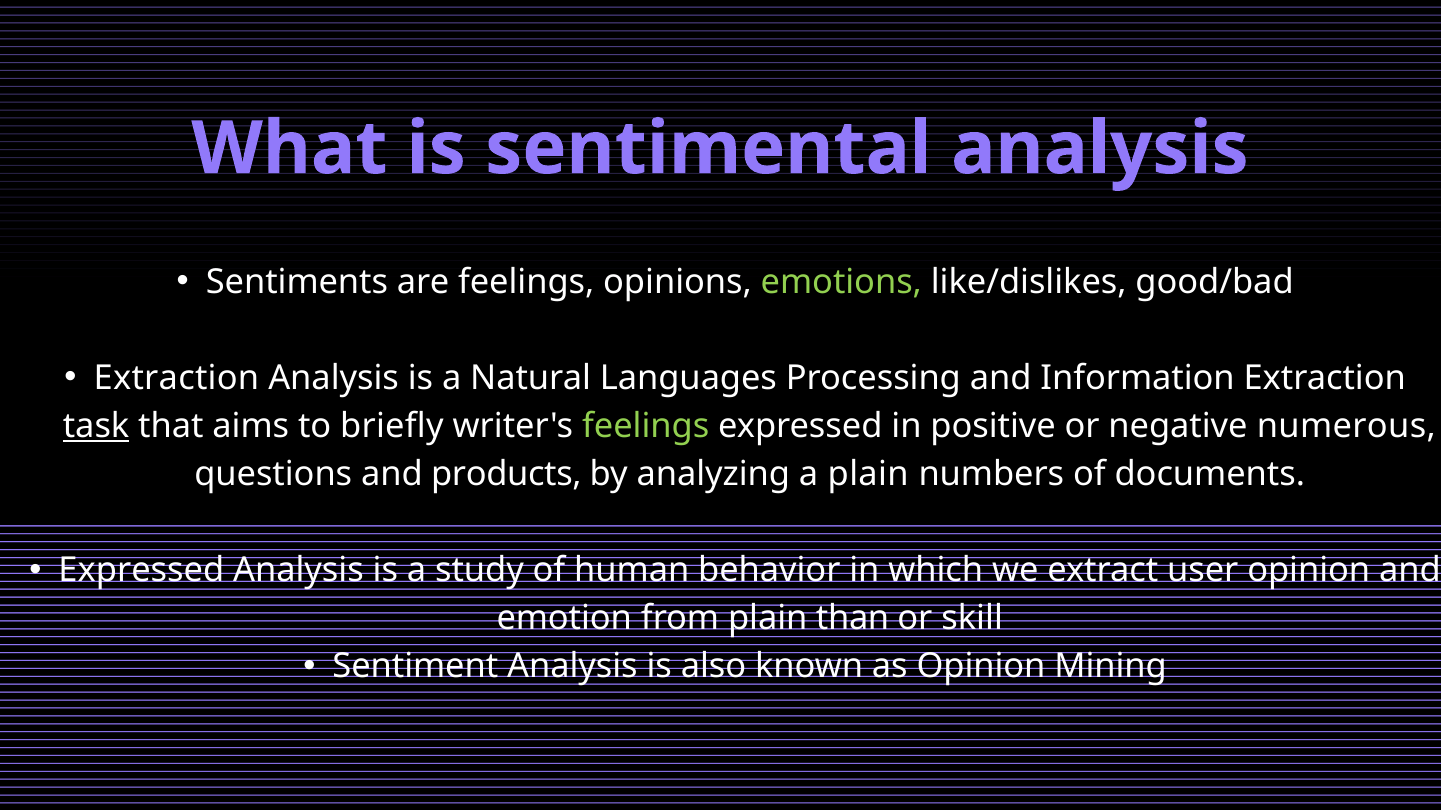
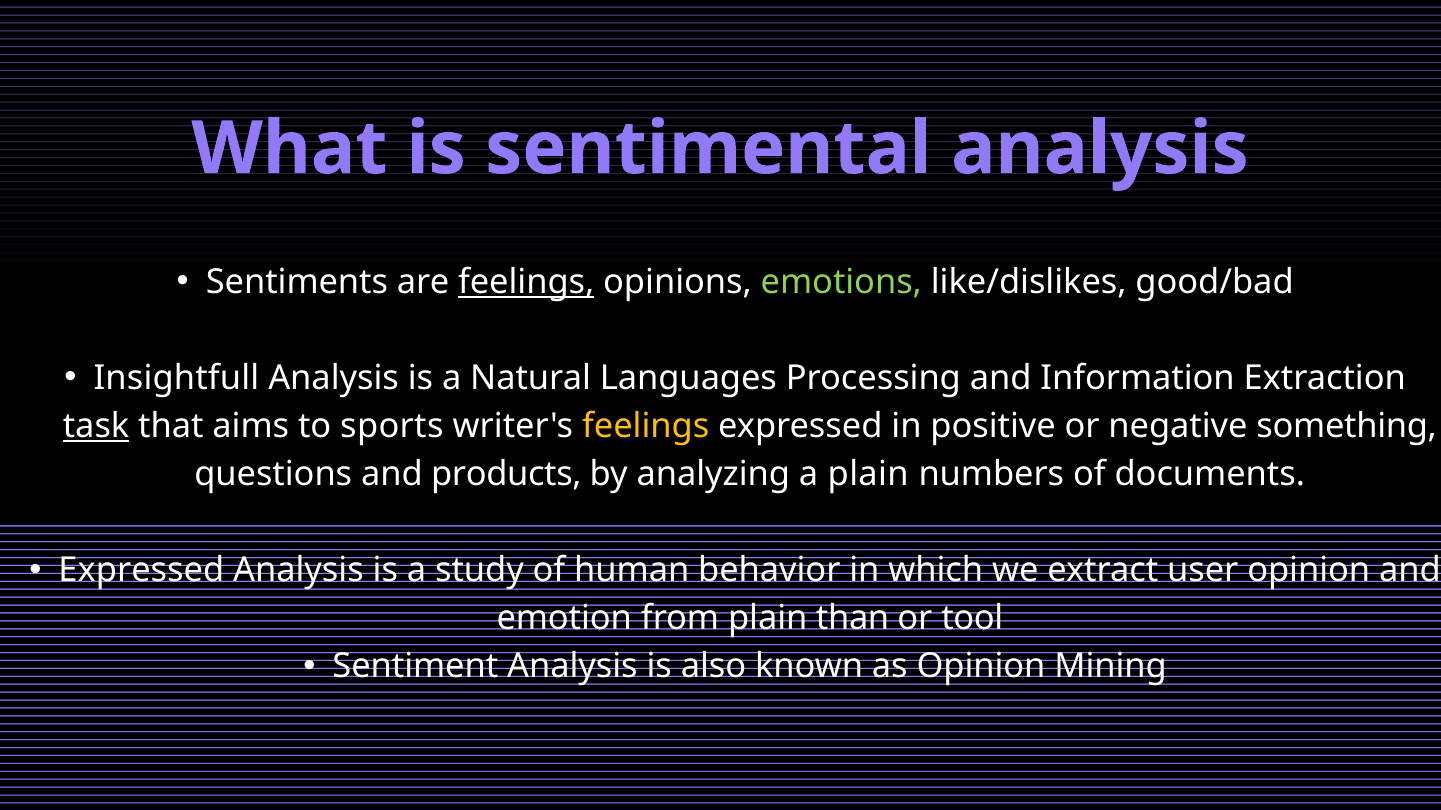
feelings at (526, 282) underline: none -> present
Extraction at (176, 379): Extraction -> Insightfull
briefly: briefly -> sports
feelings at (646, 427) colour: light green -> yellow
numerous: numerous -> something
skill: skill -> tool
